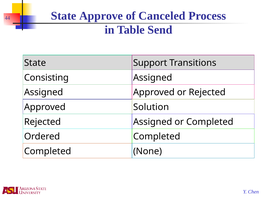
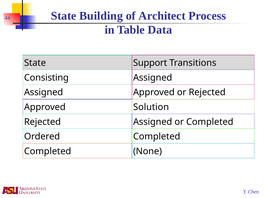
Approve: Approve -> Building
Canceled: Canceled -> Architect
Send: Send -> Data
